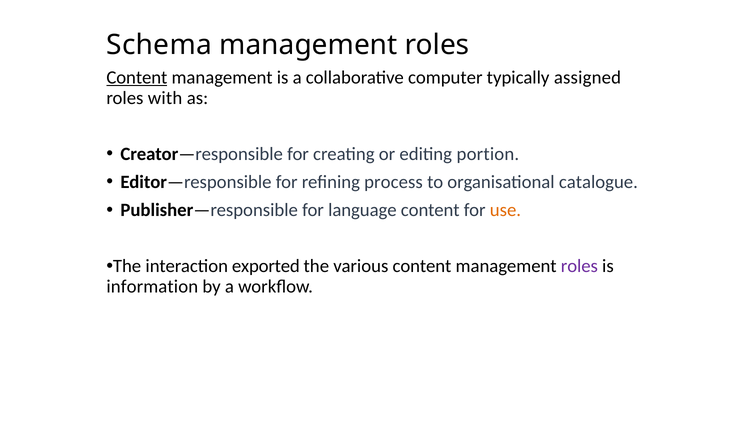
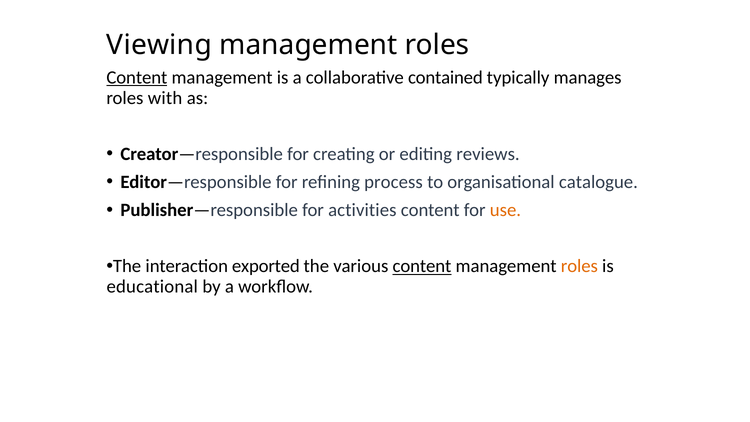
Schema: Schema -> Viewing
computer: computer -> contained
assigned: assigned -> manages
portion: portion -> reviews
language: language -> activities
content at (422, 266) underline: none -> present
roles at (579, 266) colour: purple -> orange
information: information -> educational
